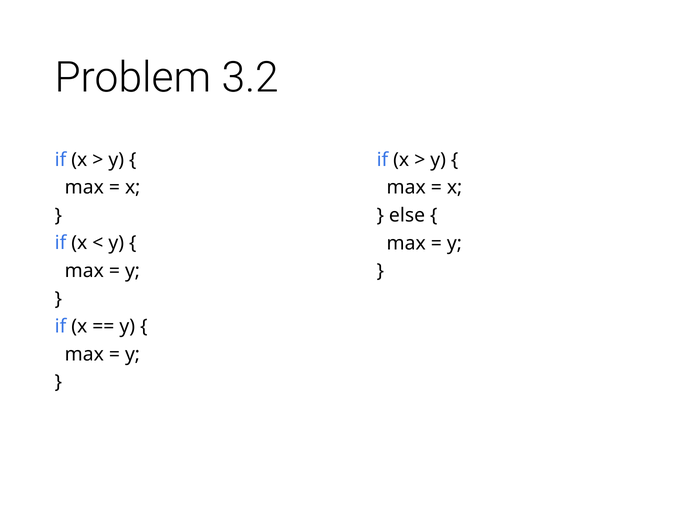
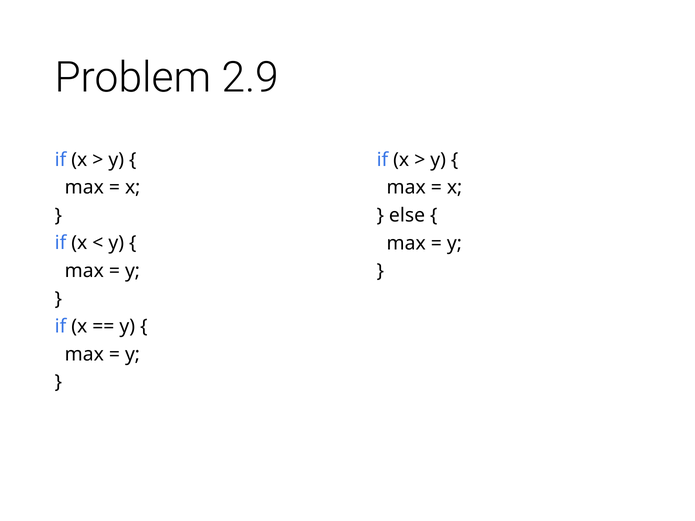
3.2: 3.2 -> 2.9
